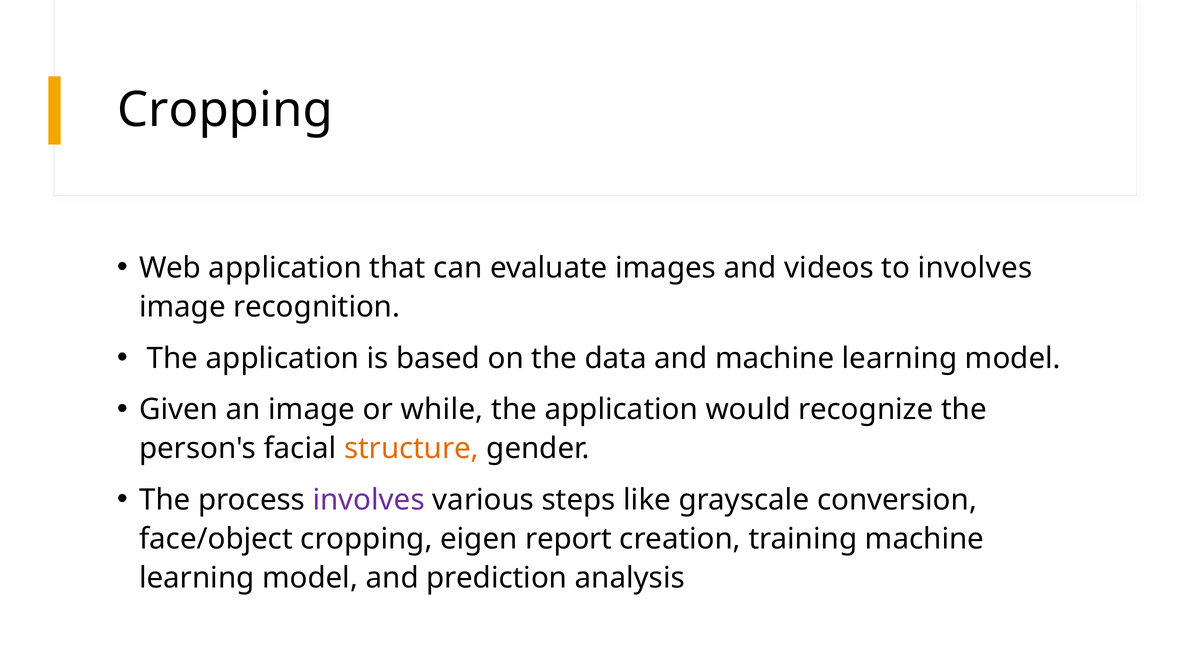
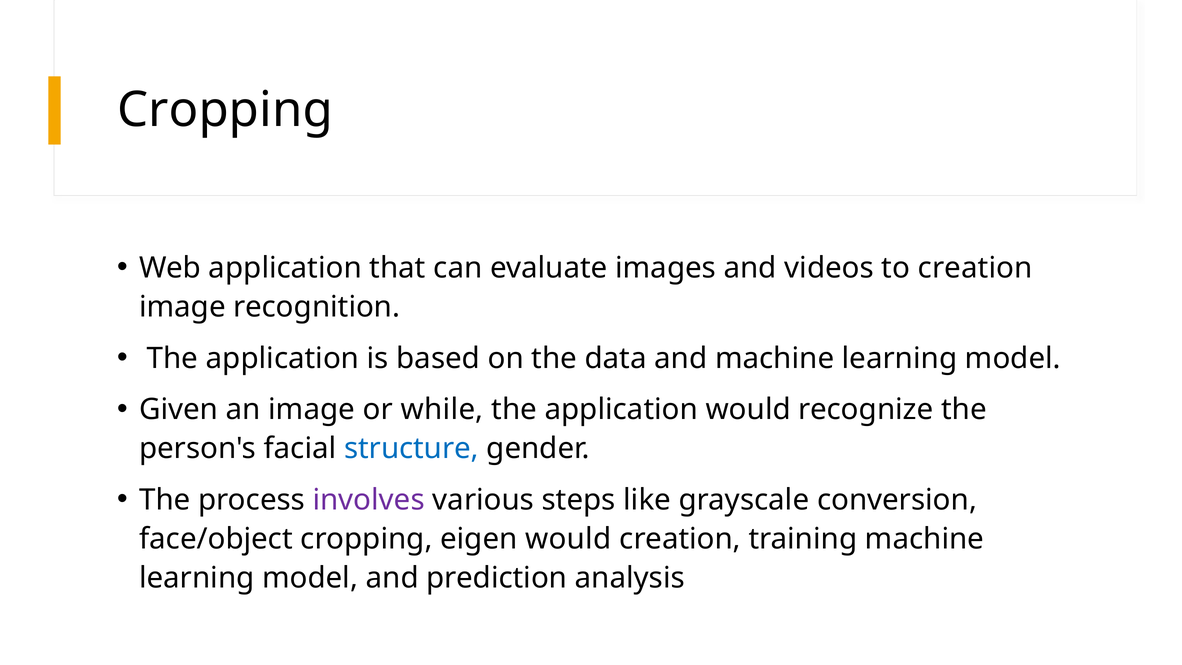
to involves: involves -> creation
structure colour: orange -> blue
eigen report: report -> would
